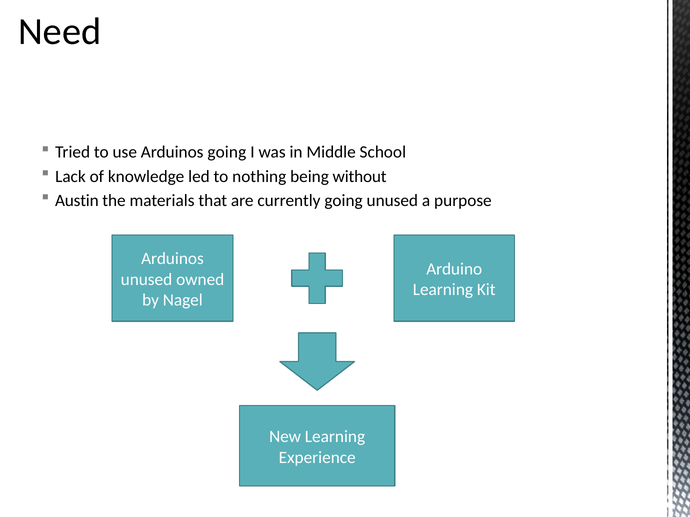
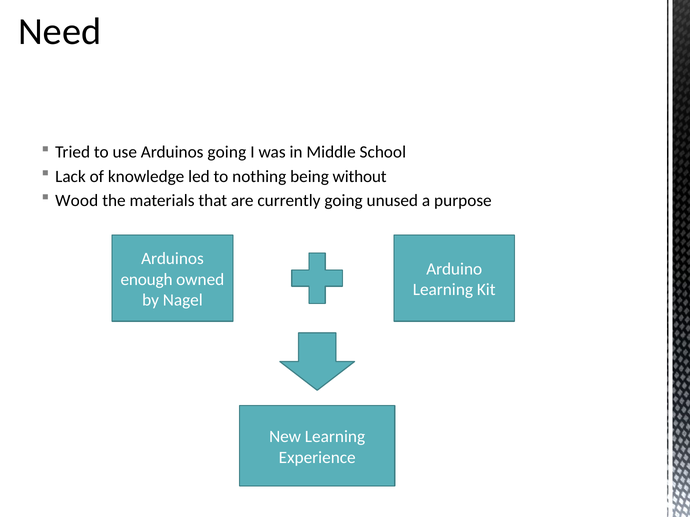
Austin: Austin -> Wood
unused at (146, 280): unused -> enough
